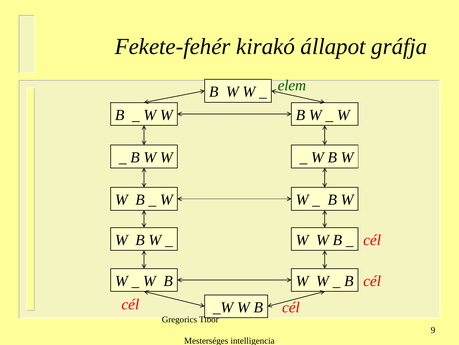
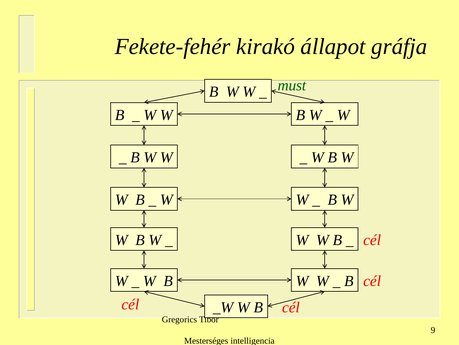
elem: elem -> must
